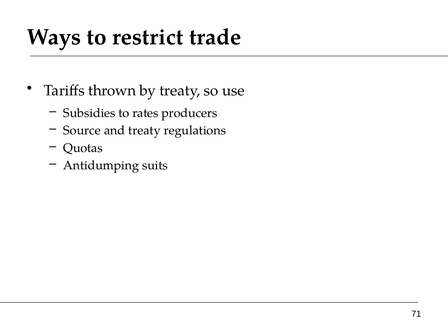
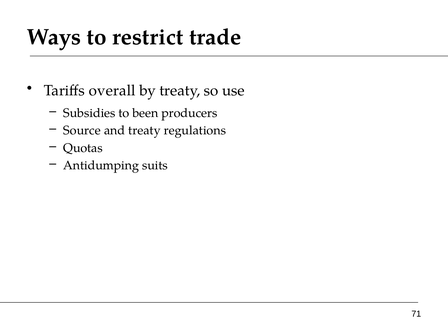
thrown: thrown -> overall
rates: rates -> been
